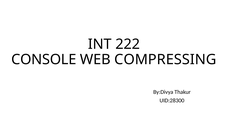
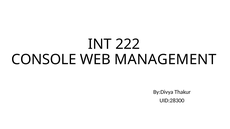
COMPRESSING: COMPRESSING -> MANAGEMENT
